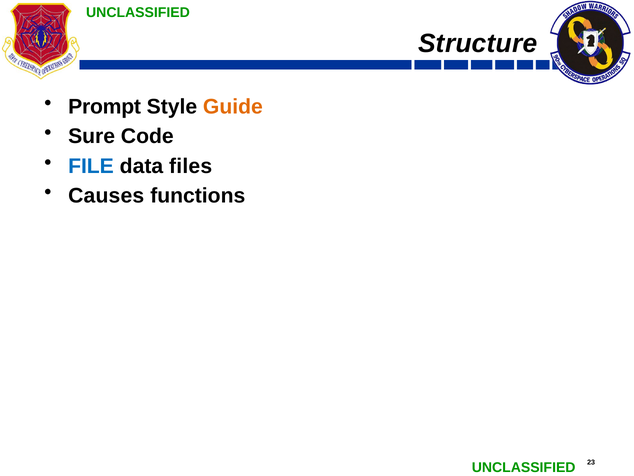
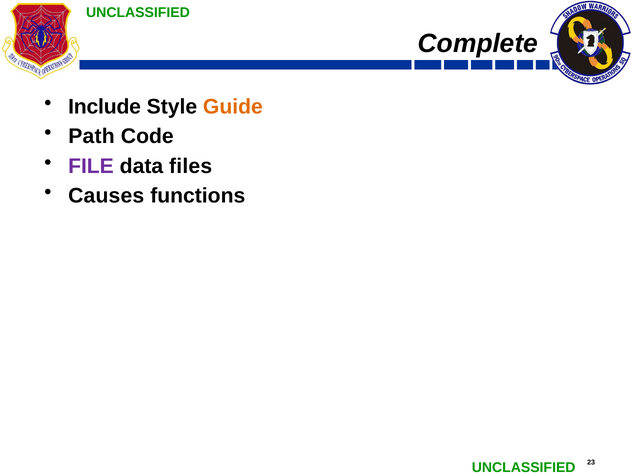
Structure: Structure -> Complete
Prompt: Prompt -> Include
Sure: Sure -> Path
FILE colour: blue -> purple
